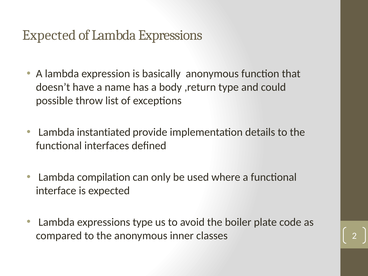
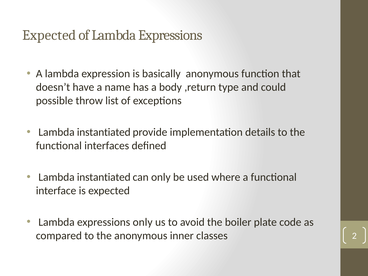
compilation at (104, 177): compilation -> instantiated
expressions type: type -> only
